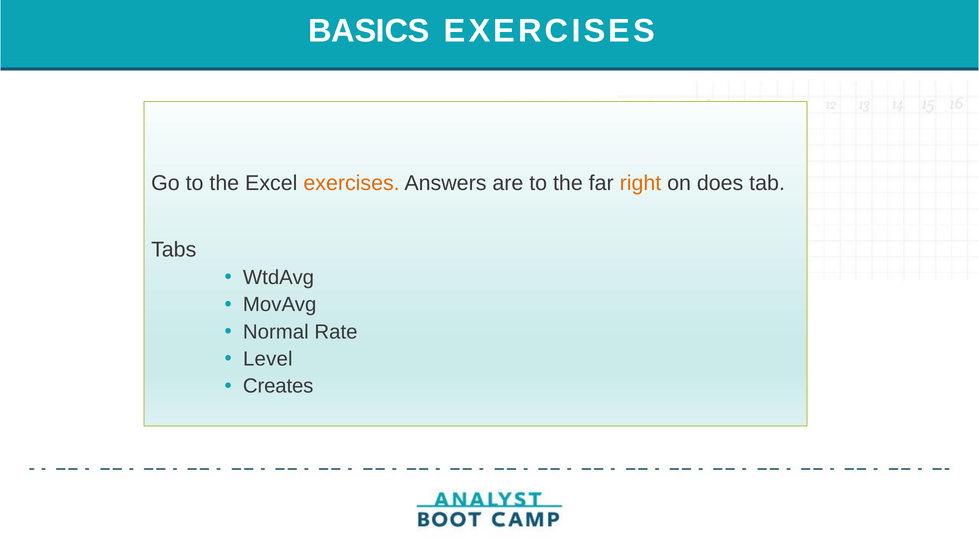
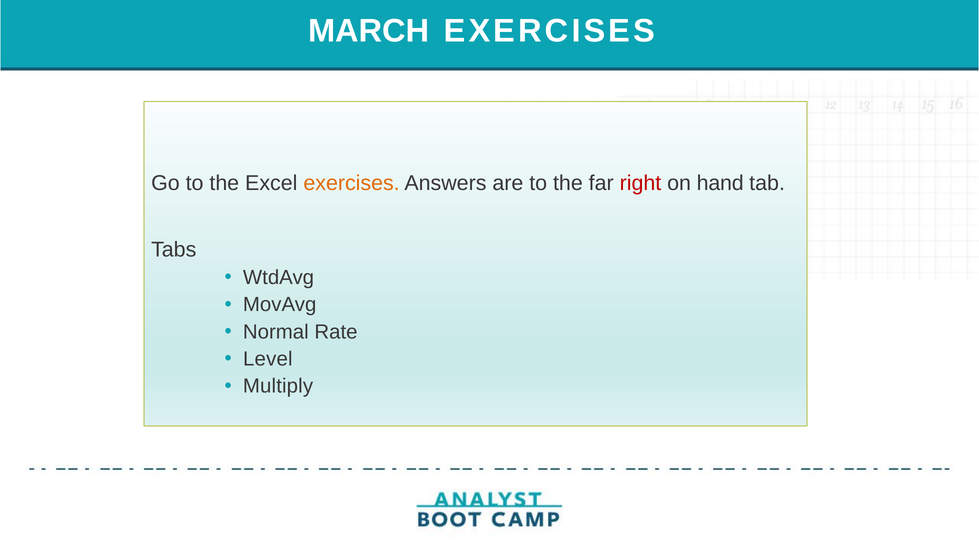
BASICS: BASICS -> MARCH
right colour: orange -> red
does: does -> hand
Creates: Creates -> Multiply
